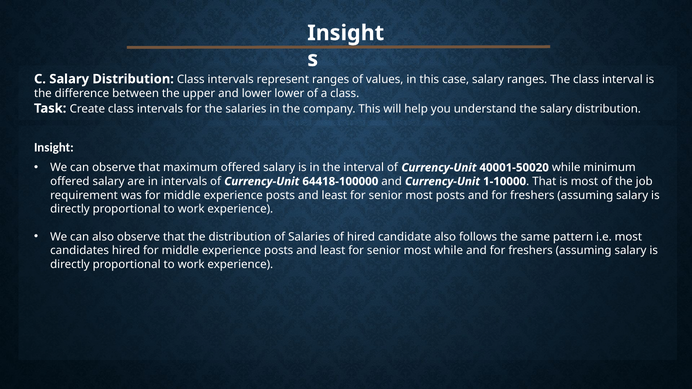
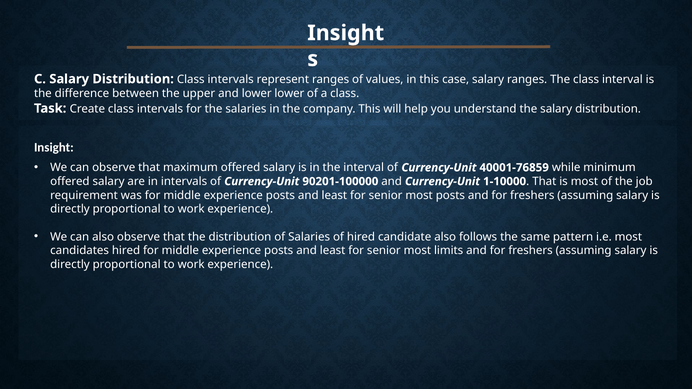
40001-50020: 40001-50020 -> 40001-76859
64418-100000: 64418-100000 -> 90201-100000
most while: while -> limits
